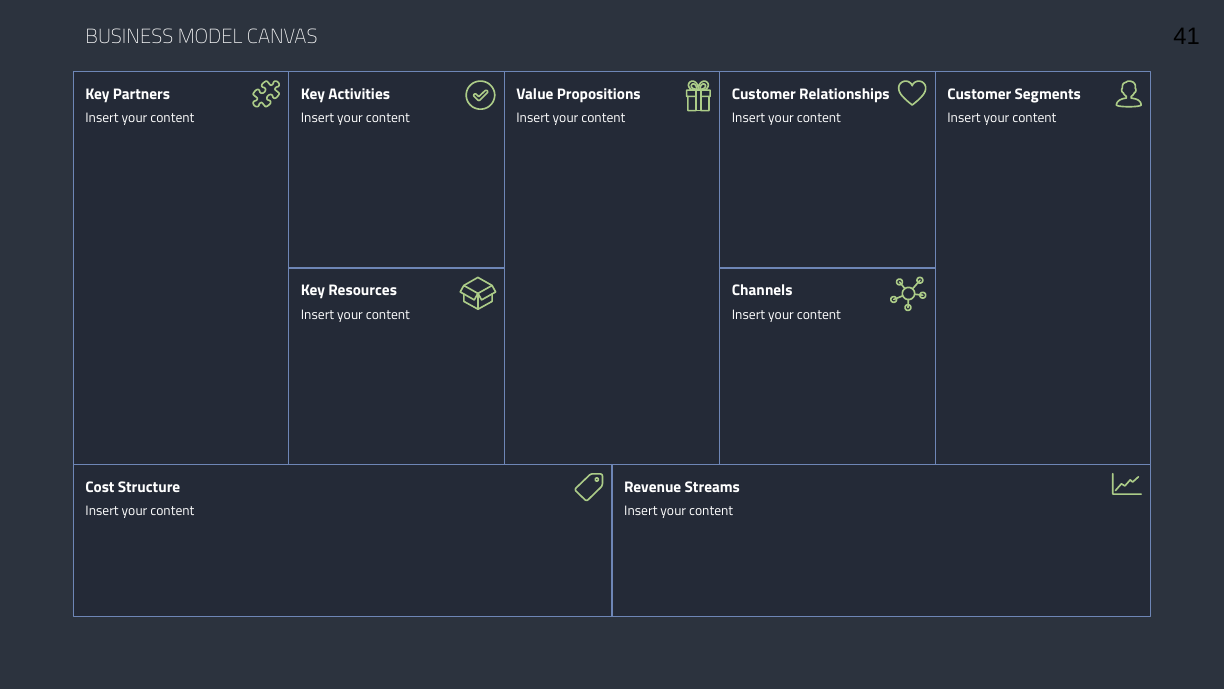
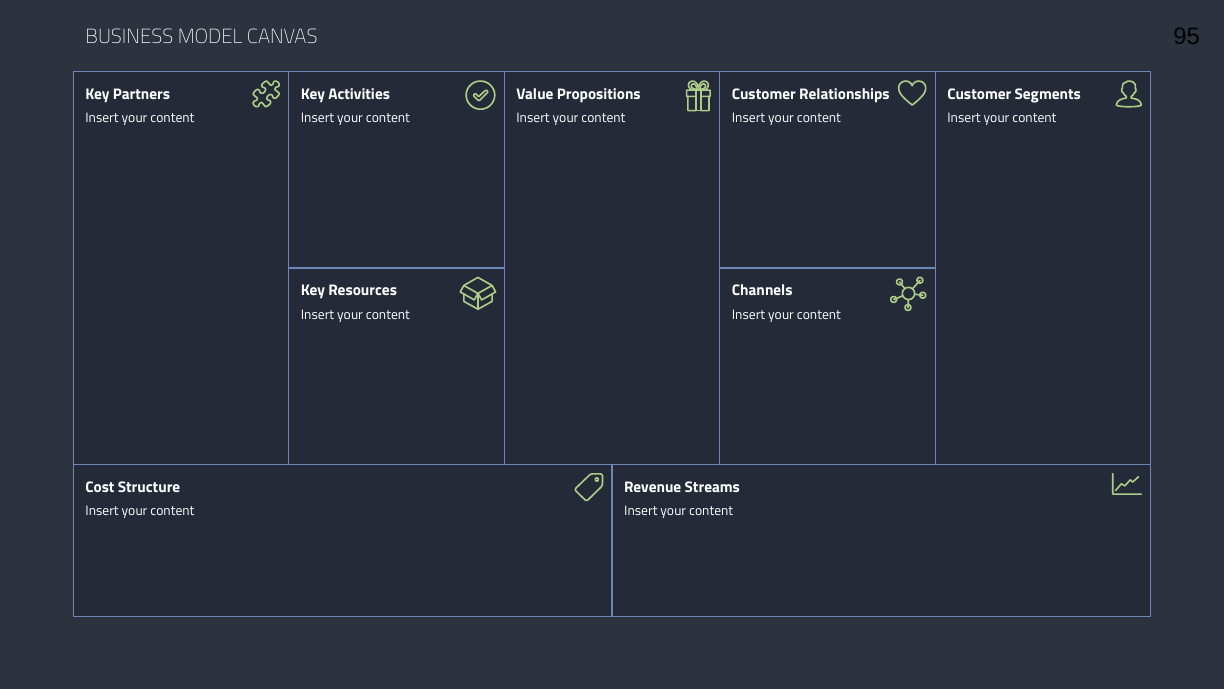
41: 41 -> 95
